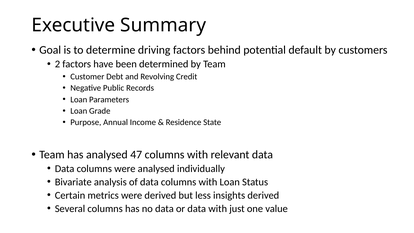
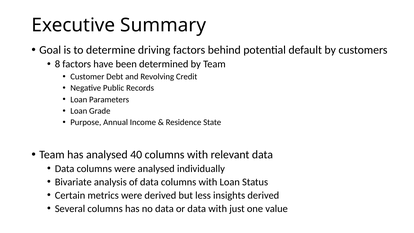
2: 2 -> 8
47: 47 -> 40
